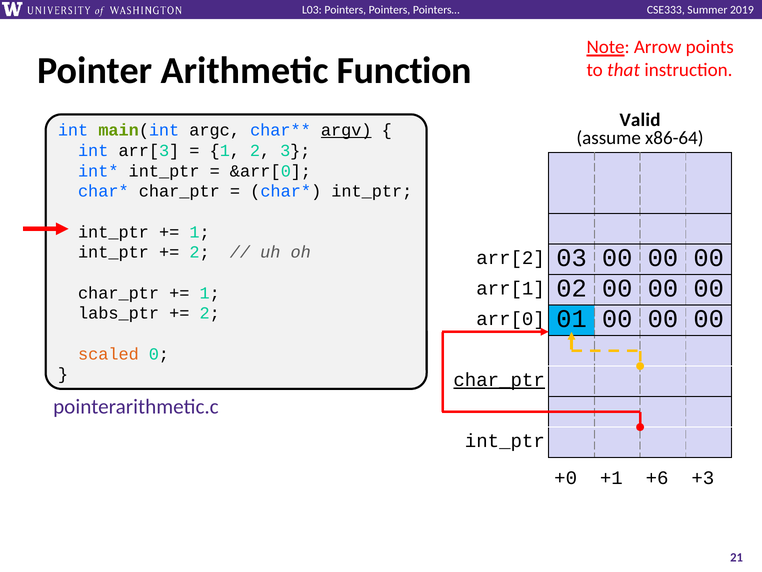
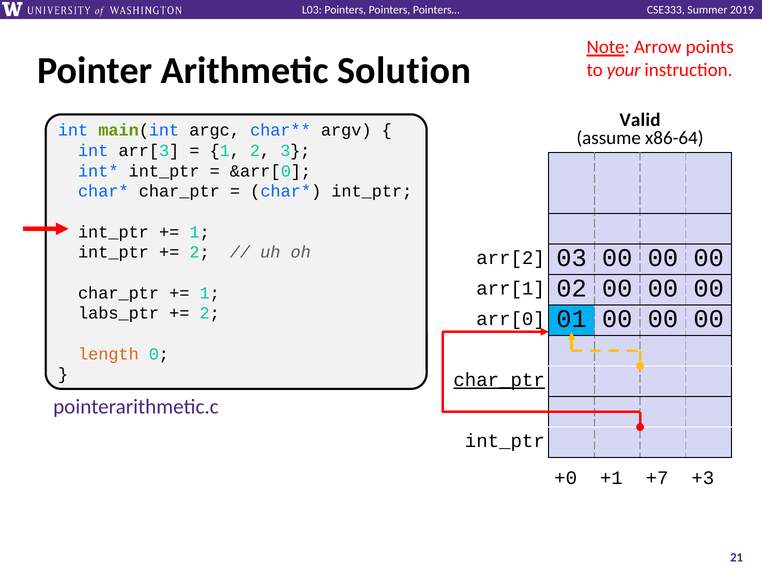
Function: Function -> Solution
that: that -> your
argv underline: present -> none
scaled: scaled -> length
+6: +6 -> +7
